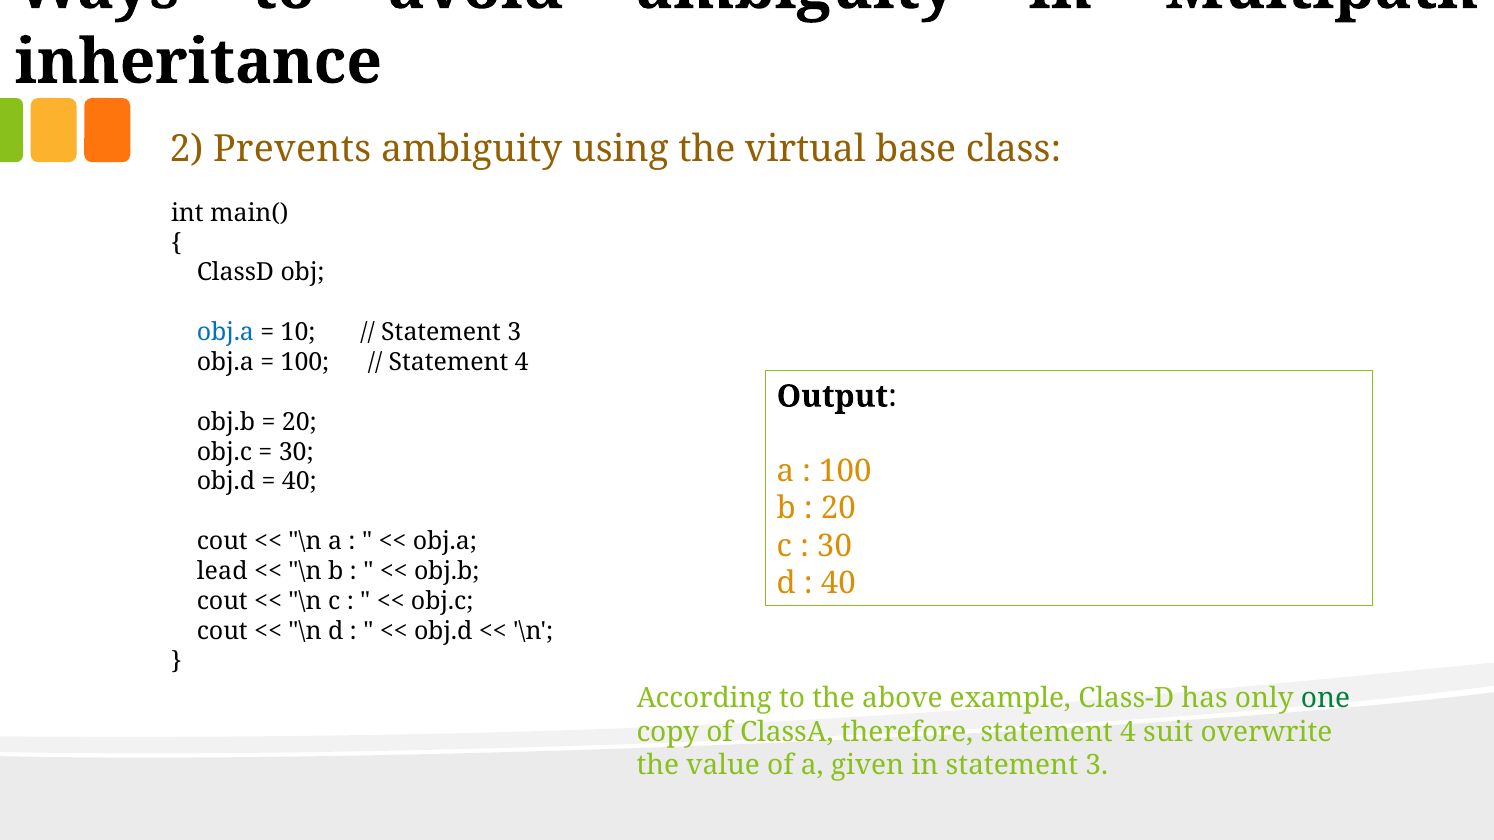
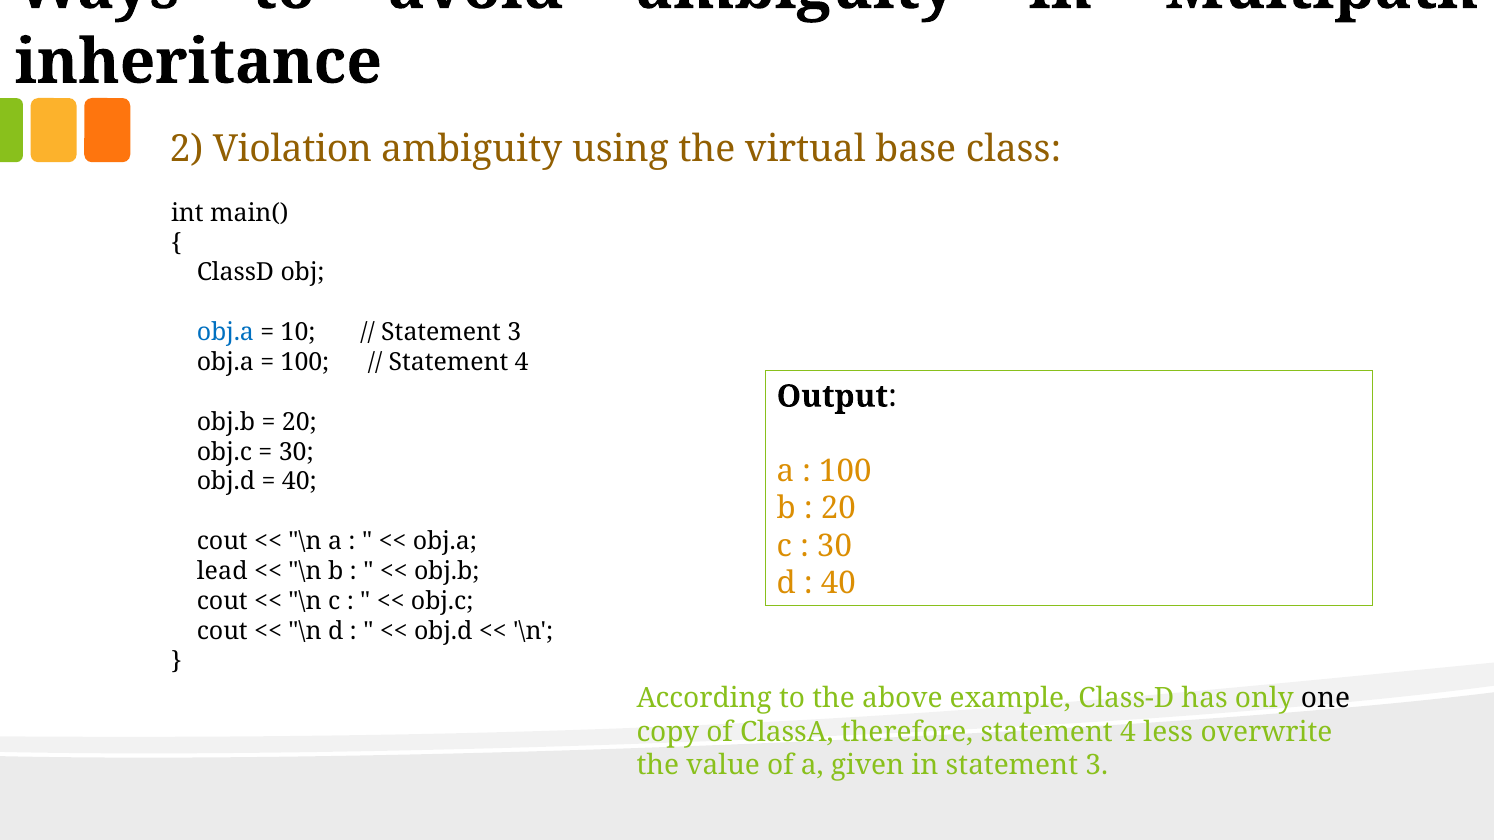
Prevents: Prevents -> Violation
one colour: green -> black
suit: suit -> less
